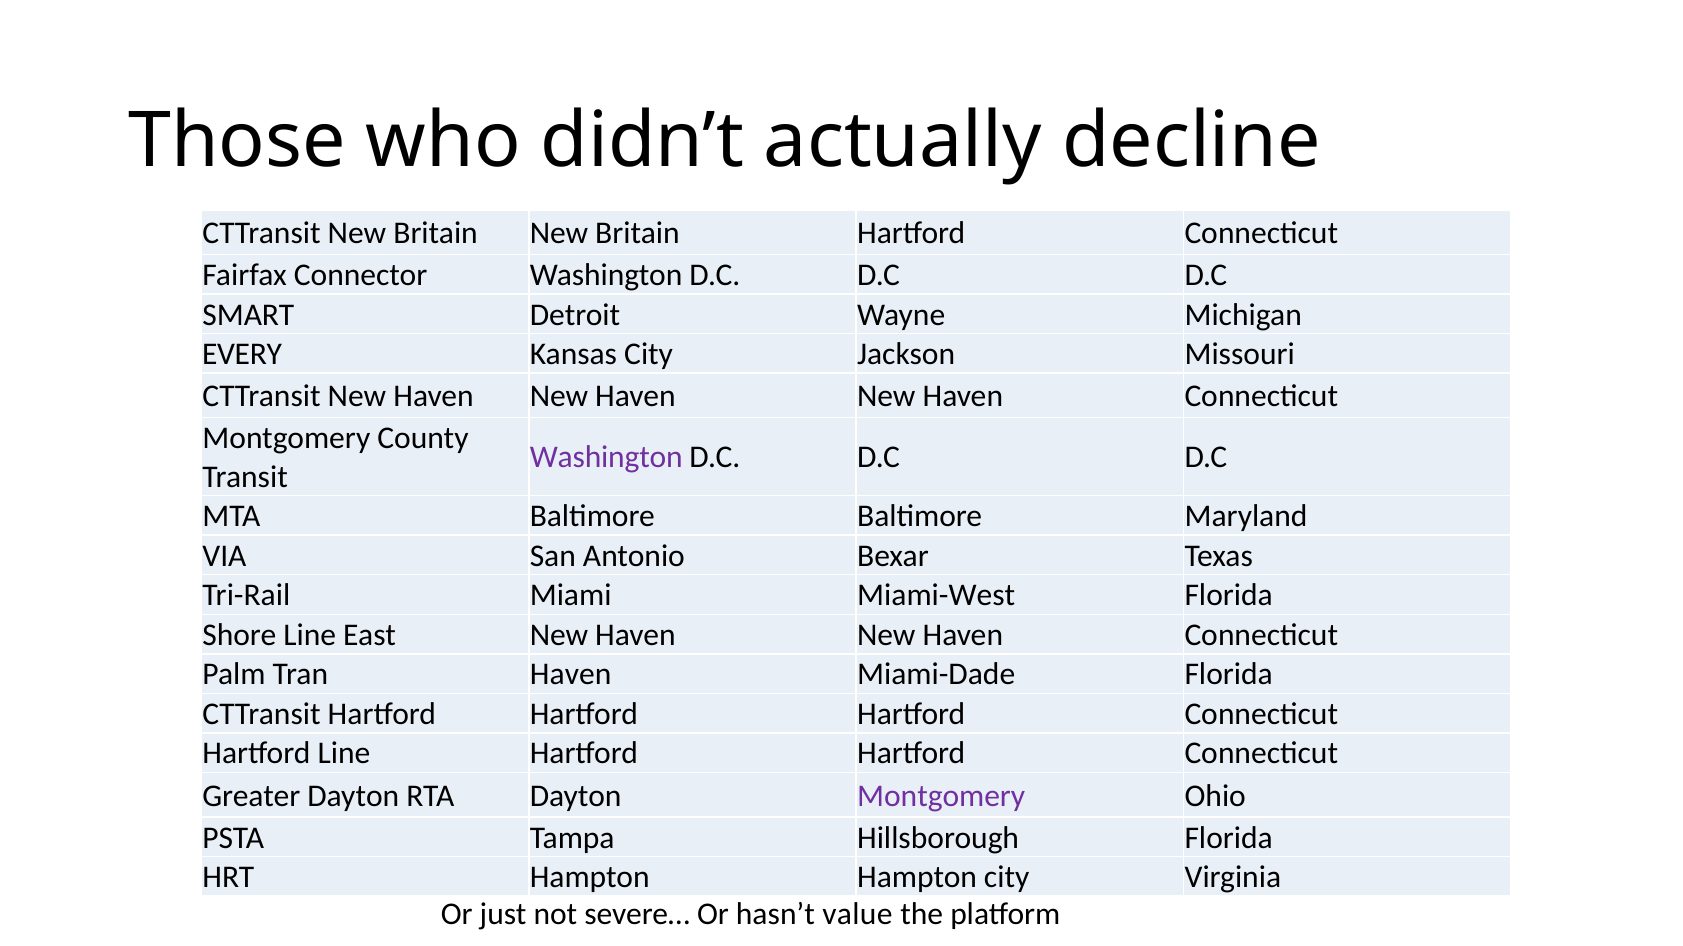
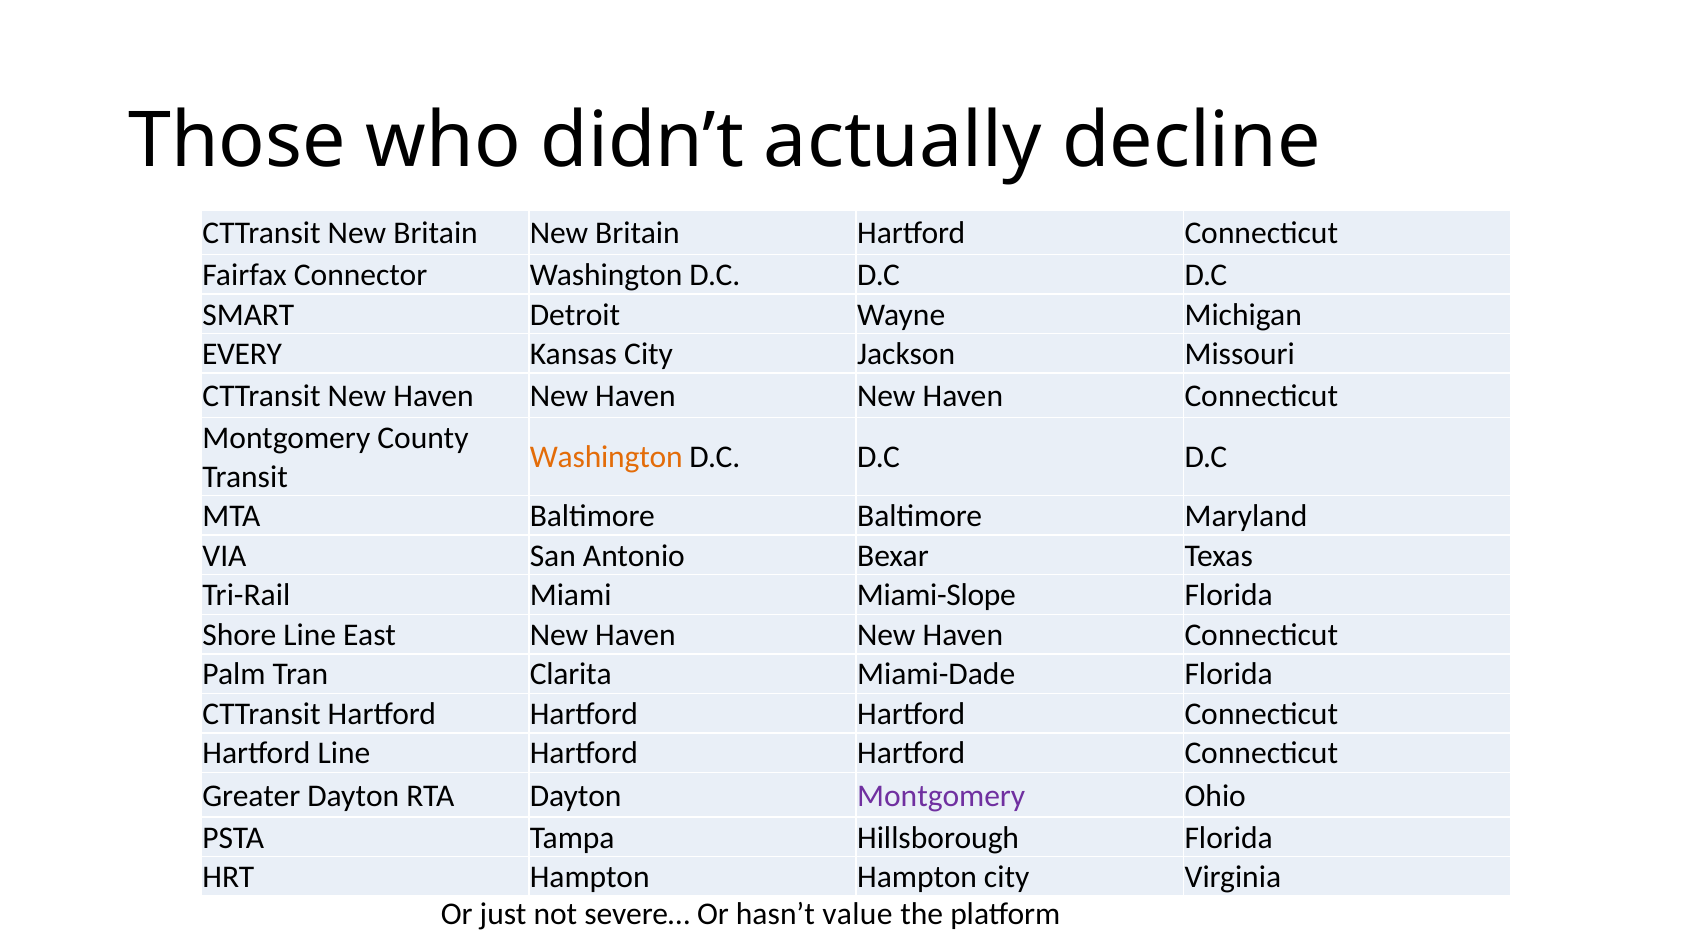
Washington at (606, 458) colour: purple -> orange
Miami-West: Miami-West -> Miami-Slope
Tran Haven: Haven -> Clarita
